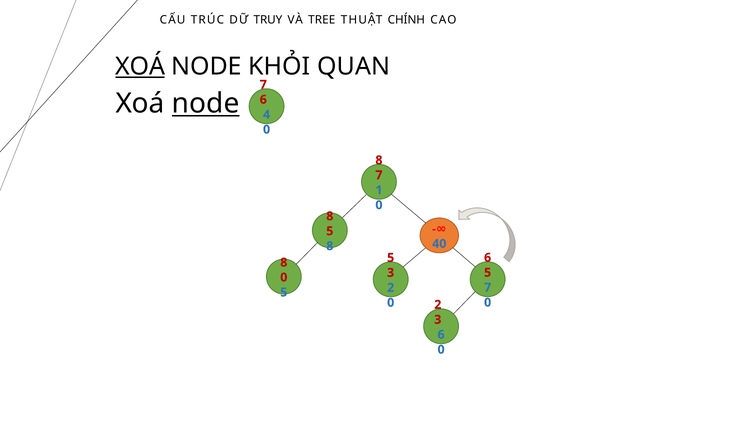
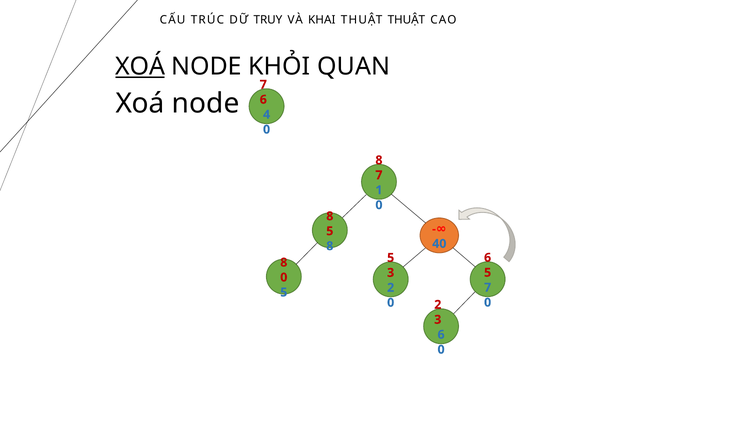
TREE: TREE -> KHAI
THUẬT CHÍNH: CHÍNH -> THUẬT
node at (206, 104) underline: present -> none
